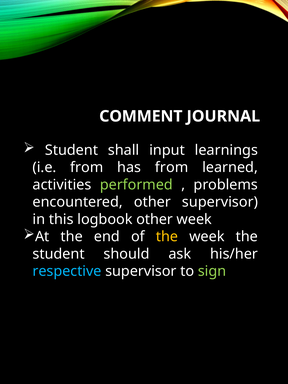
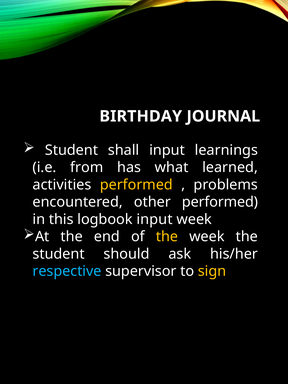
COMMENT: COMMENT -> BIRTHDAY
has from: from -> what
performed at (136, 185) colour: light green -> yellow
other supervisor: supervisor -> performed
logbook other: other -> input
sign colour: light green -> yellow
